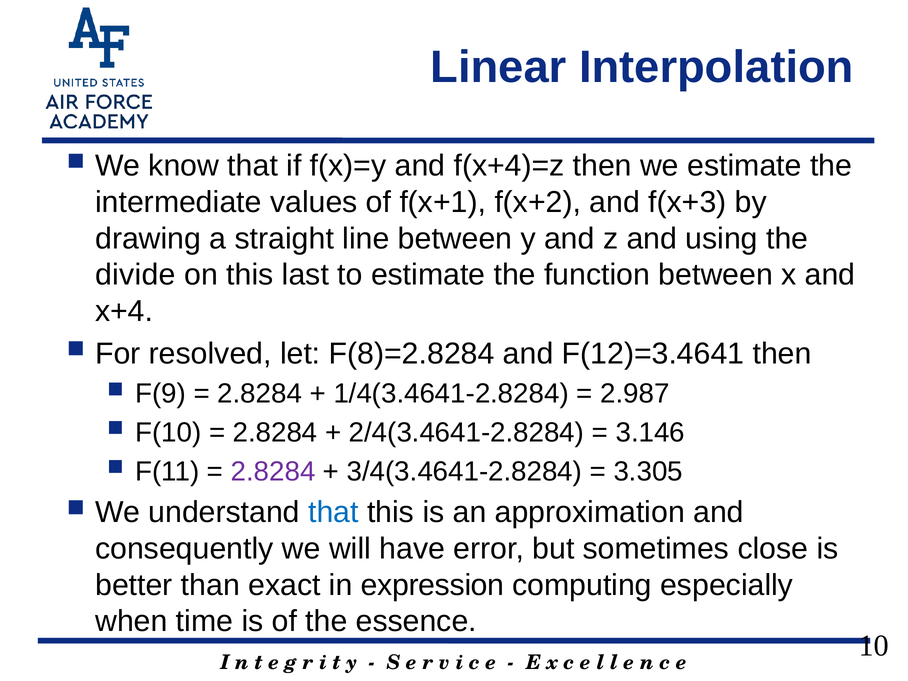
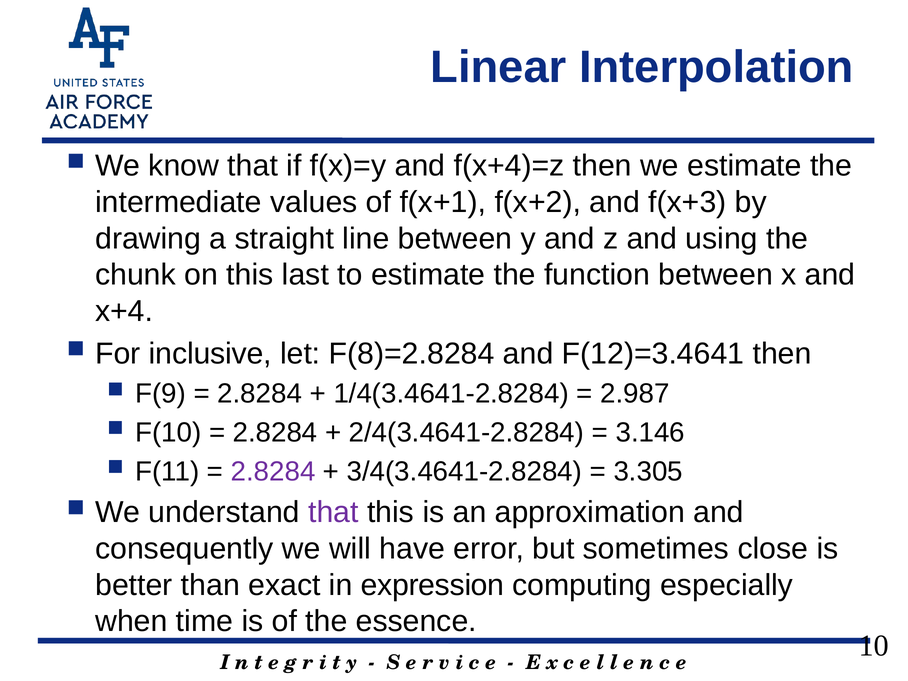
divide: divide -> chunk
resolved: resolved -> inclusive
that at (333, 512) colour: blue -> purple
